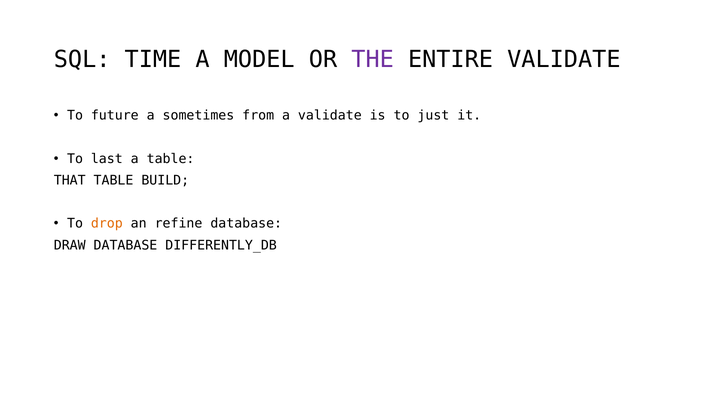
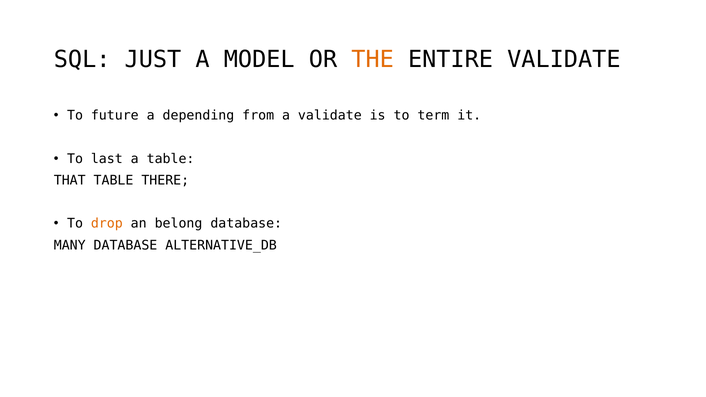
TIME: TIME -> JUST
THE colour: purple -> orange
sometimes: sometimes -> depending
just: just -> term
BUILD: BUILD -> THERE
refine: refine -> belong
DRAW: DRAW -> MANY
DIFFERENTLY_DB: DIFFERENTLY_DB -> ALTERNATIVE_DB
